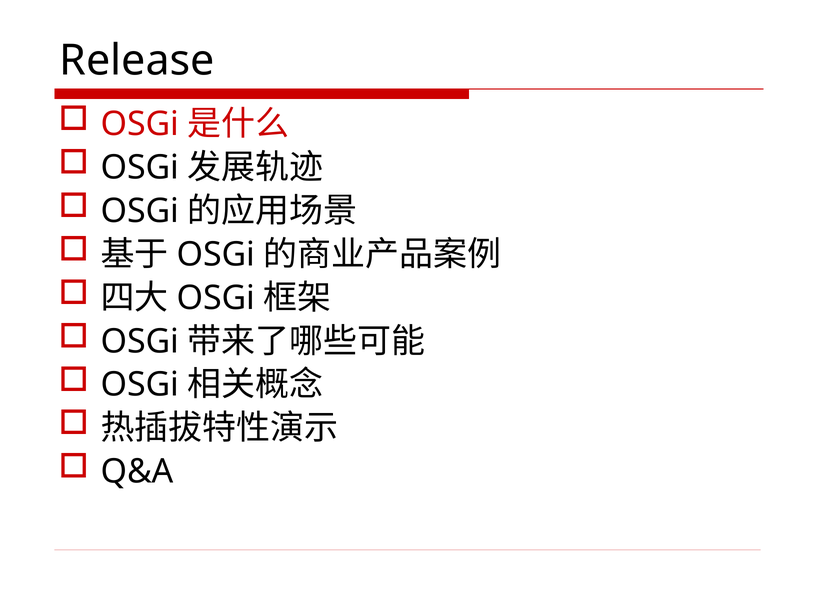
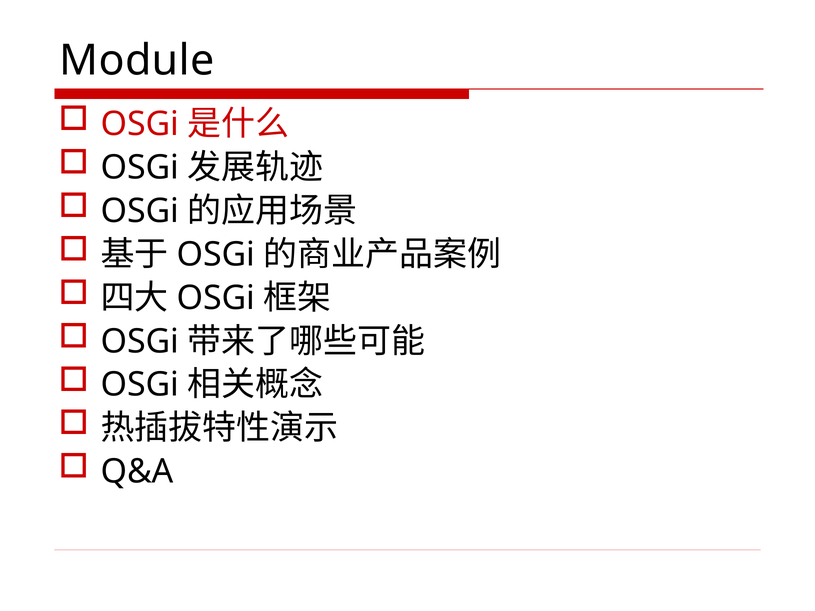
Release: Release -> Module
